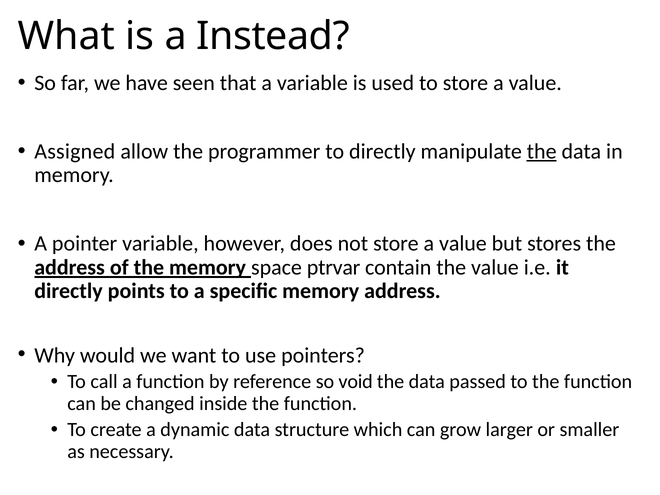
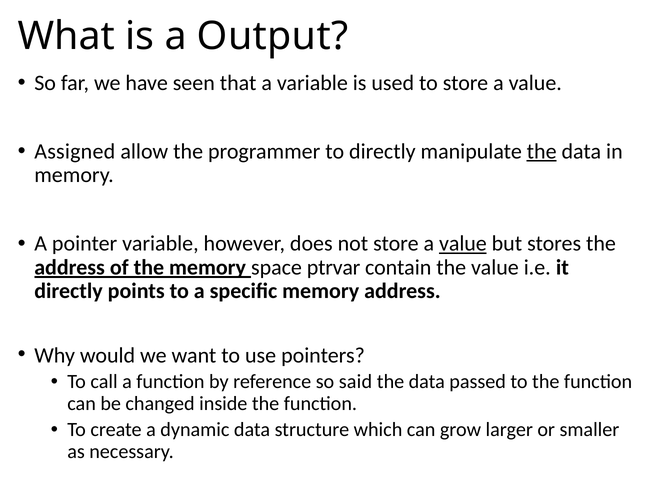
Instead: Instead -> Output
value at (463, 244) underline: none -> present
void: void -> said
